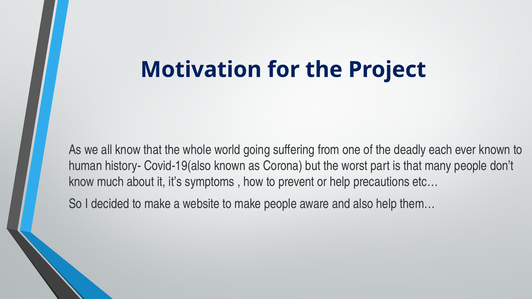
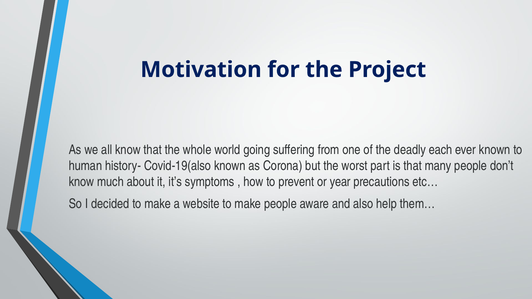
or help: help -> year
